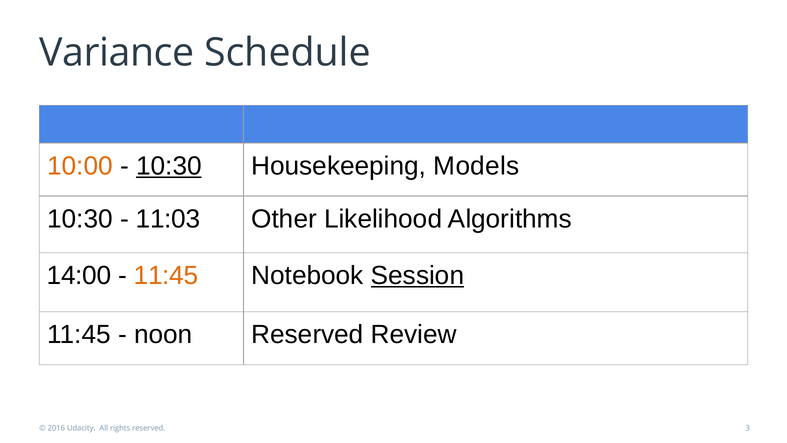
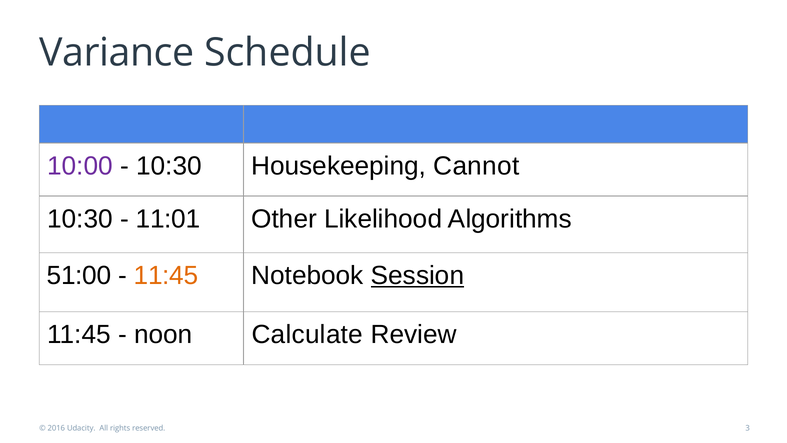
10:00 colour: orange -> purple
10:30 at (169, 166) underline: present -> none
Models: Models -> Cannot
11:03: 11:03 -> 11:01
14:00: 14:00 -> 51:00
noon Reserved: Reserved -> Calculate
